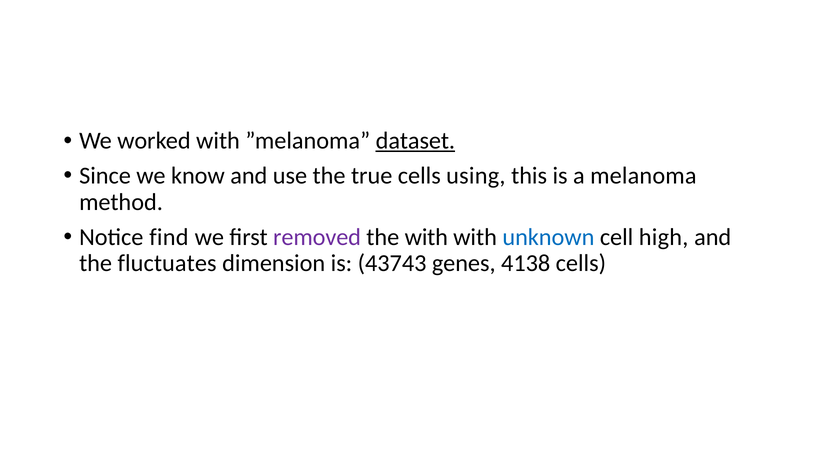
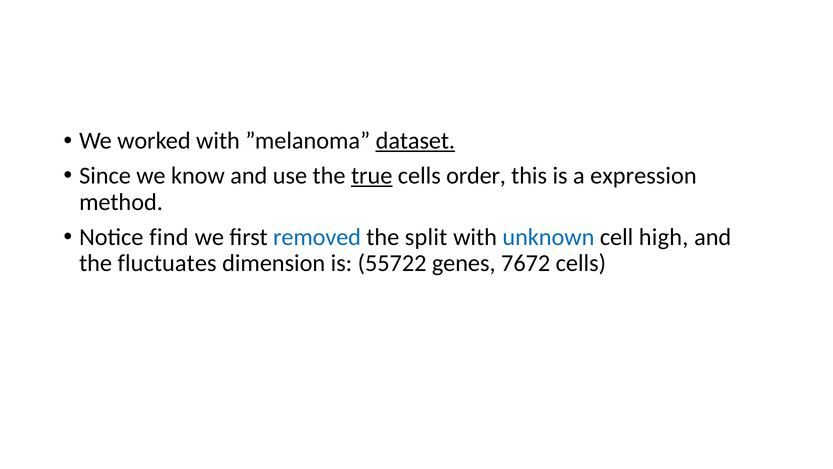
true underline: none -> present
using: using -> order
melanoma: melanoma -> expression
removed colour: purple -> blue
the with: with -> split
43743: 43743 -> 55722
4138: 4138 -> 7672
